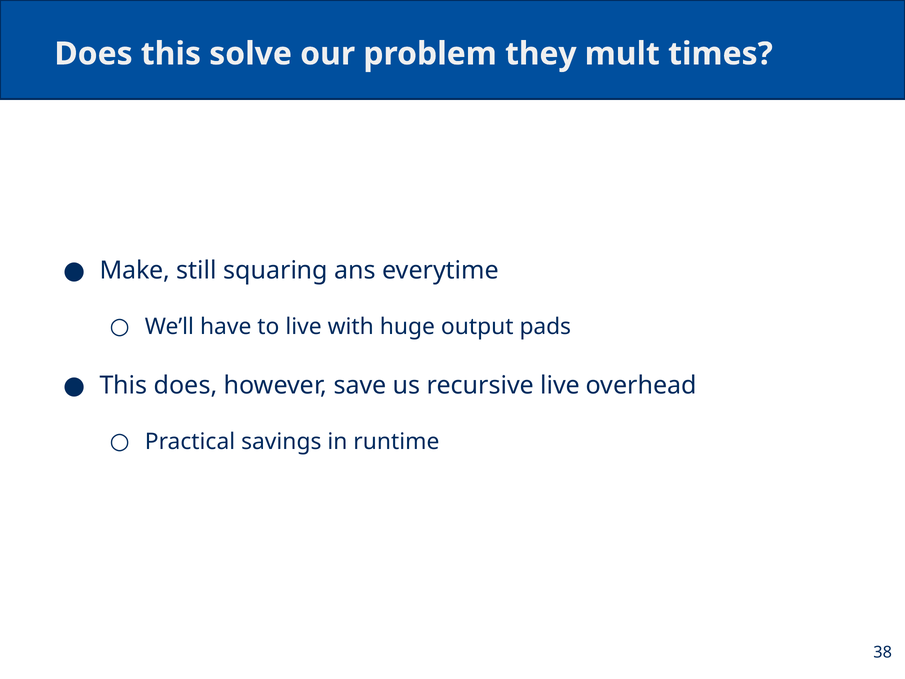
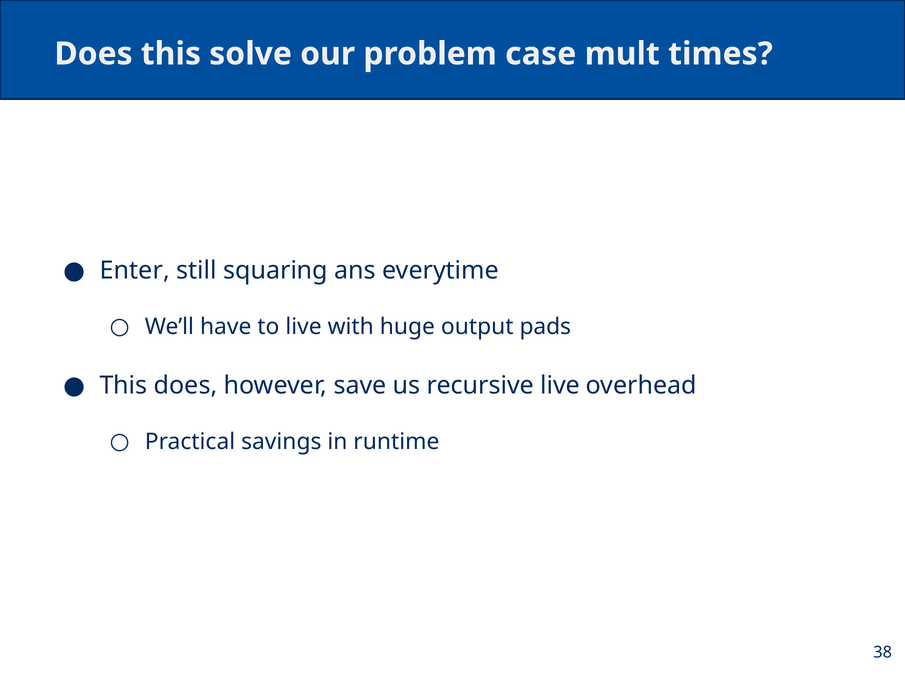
they: they -> case
Make: Make -> Enter
